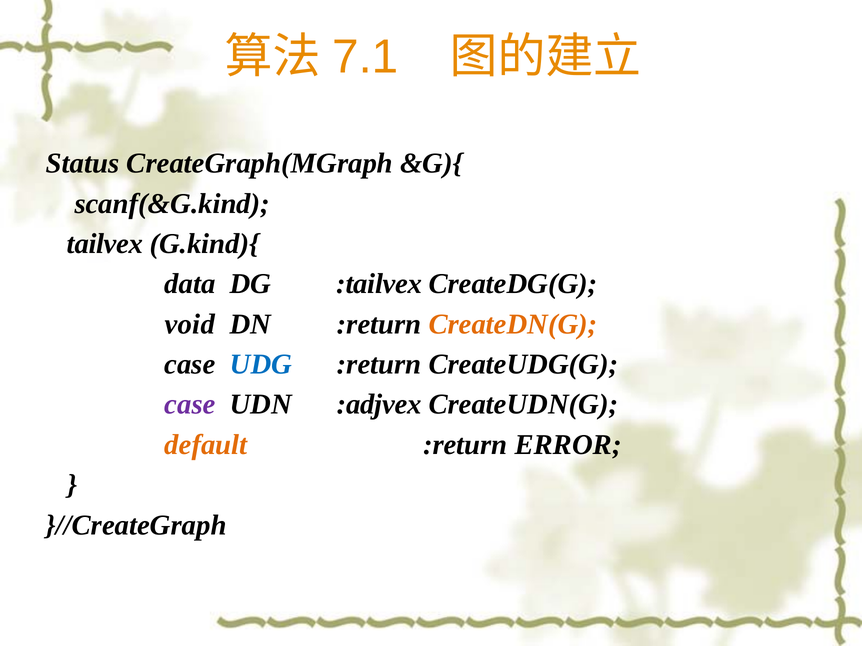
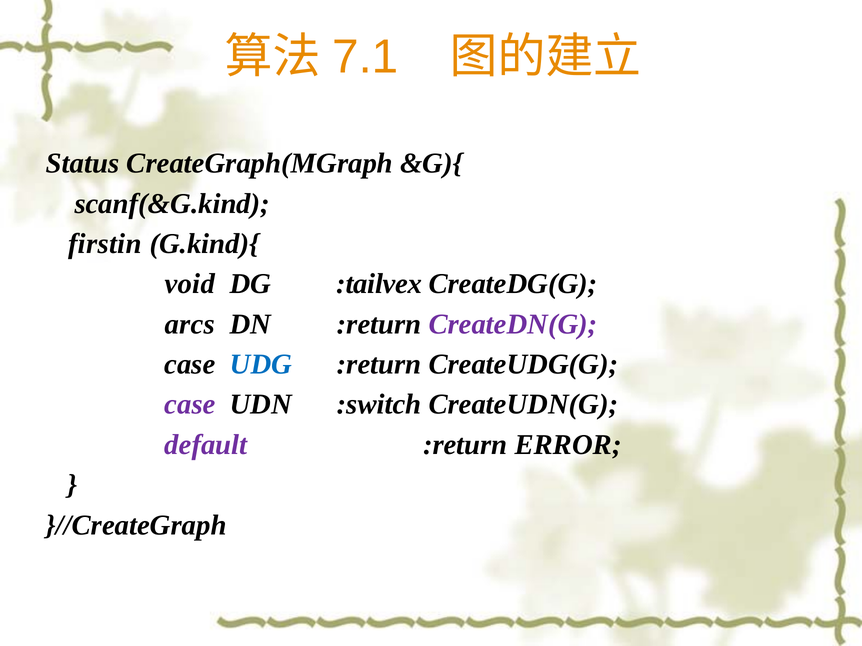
tailvex: tailvex -> firstin
data: data -> void
void: void -> arcs
CreateDN(G colour: orange -> purple
:adjvex: :adjvex -> :switch
default colour: orange -> purple
